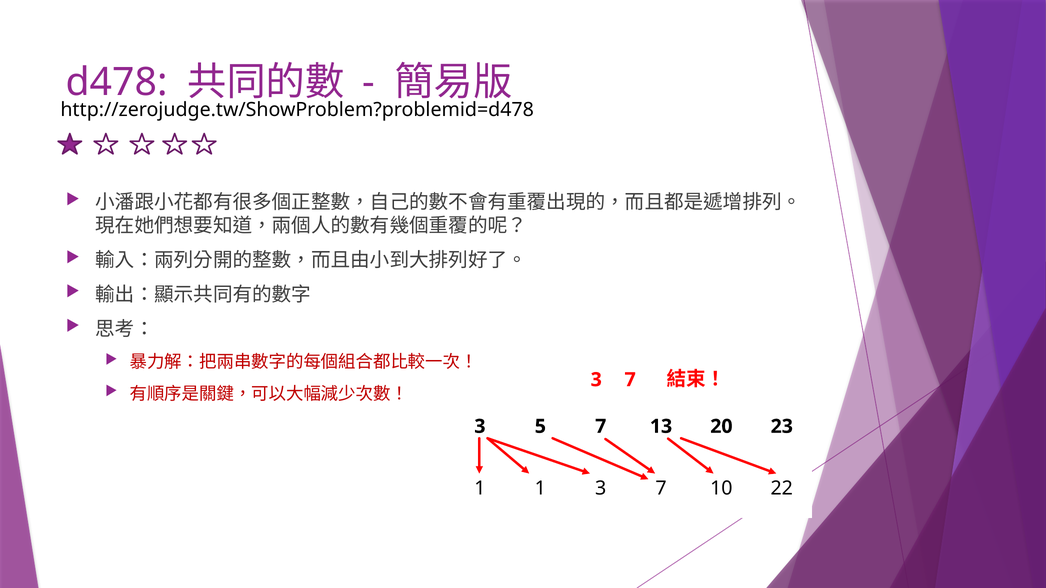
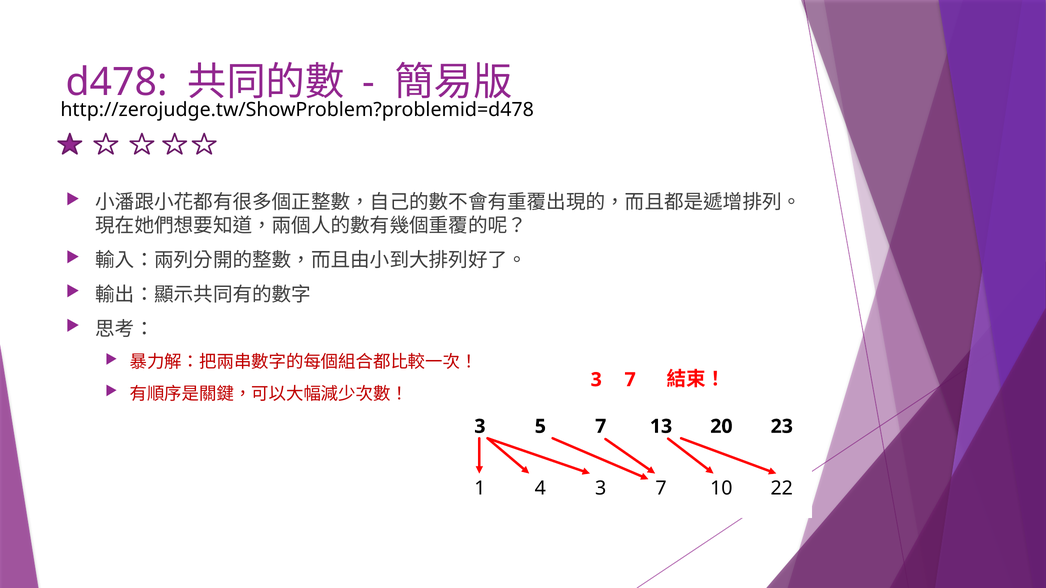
1 1: 1 -> 4
